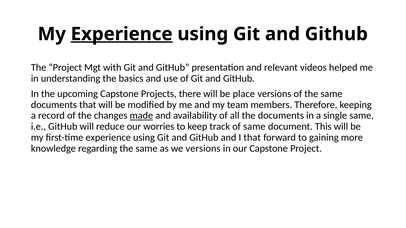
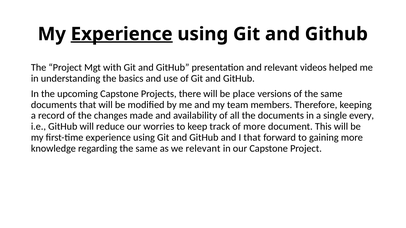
made underline: present -> none
single same: same -> every
of same: same -> more
we versions: versions -> relevant
